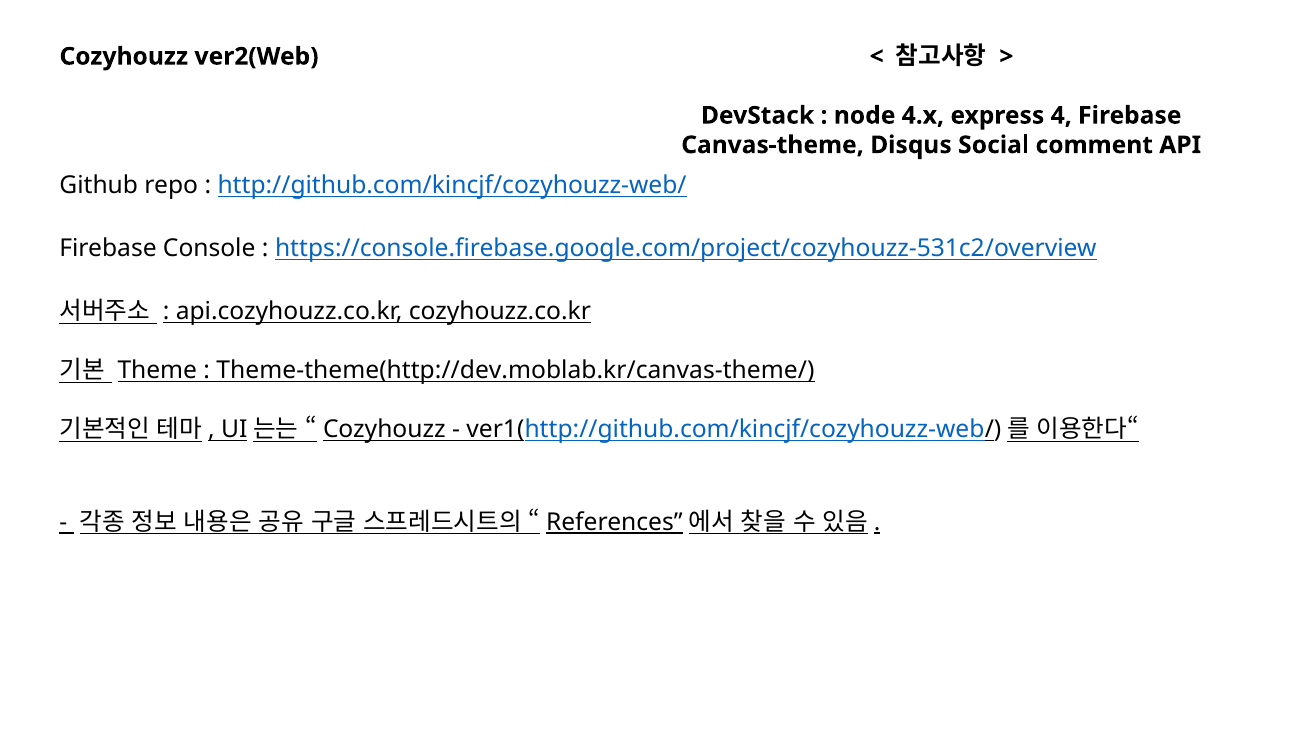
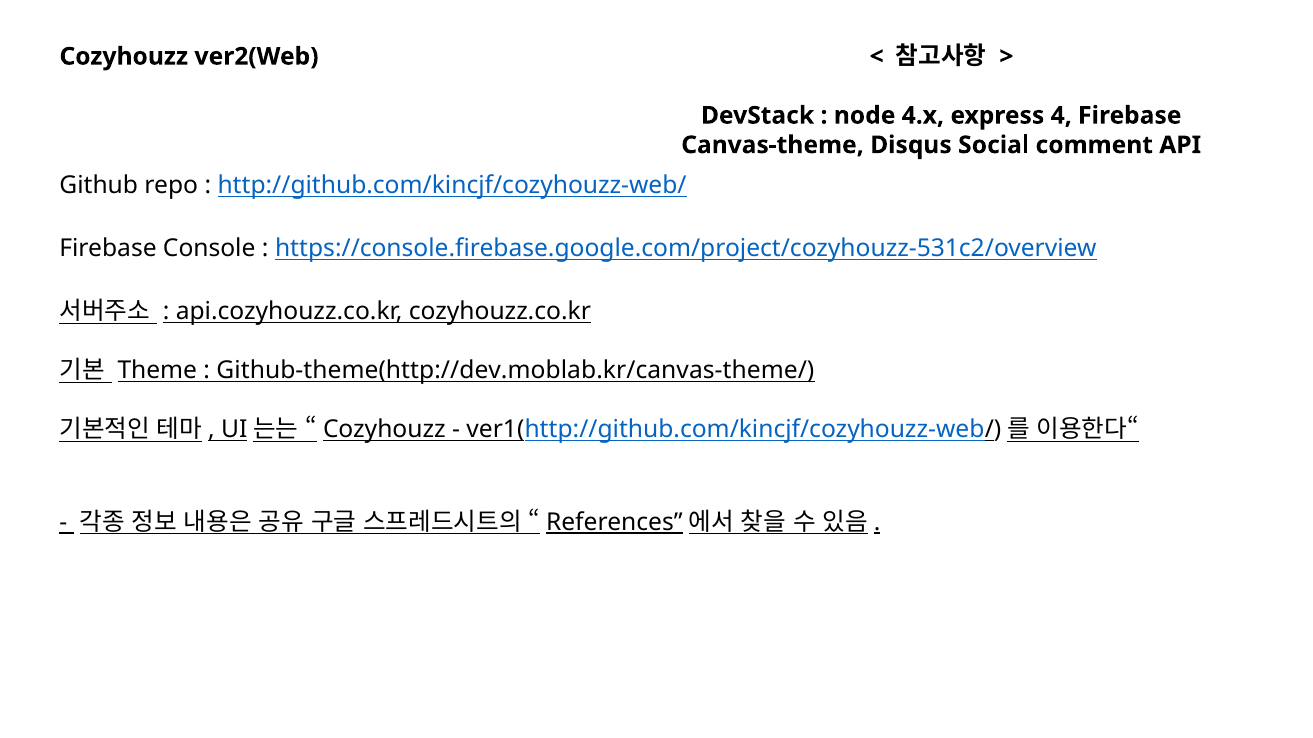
Theme-theme(http://dev.moblab.kr/canvas-theme/: Theme-theme(http://dev.moblab.kr/canvas-theme/ -> Github-theme(http://dev.moblab.kr/canvas-theme/
